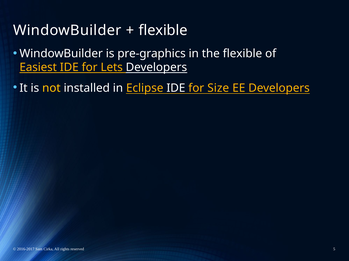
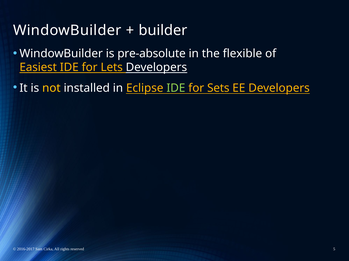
flexible at (163, 30): flexible -> builder
pre-graphics: pre-graphics -> pre-absolute
IDE at (176, 88) colour: white -> light green
Size: Size -> Sets
